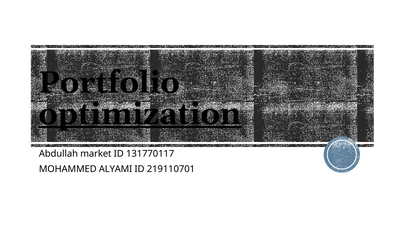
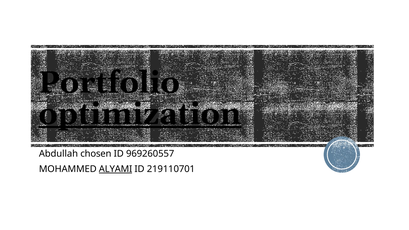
market: market -> chosen
131770117: 131770117 -> 969260557
ALYAMI underline: none -> present
